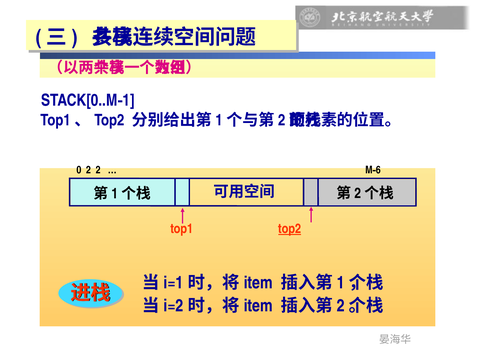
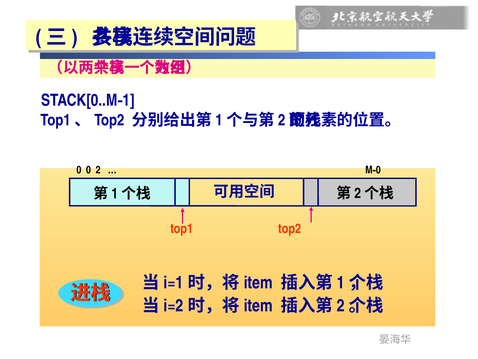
0 2: 2 -> 0
6 at (378, 170): 6 -> 0
top2 at (290, 228) underline: present -> none
